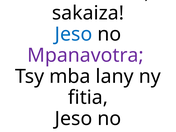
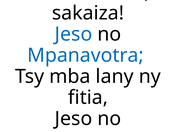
Mpanavotra at (85, 55) colour: purple -> blue
